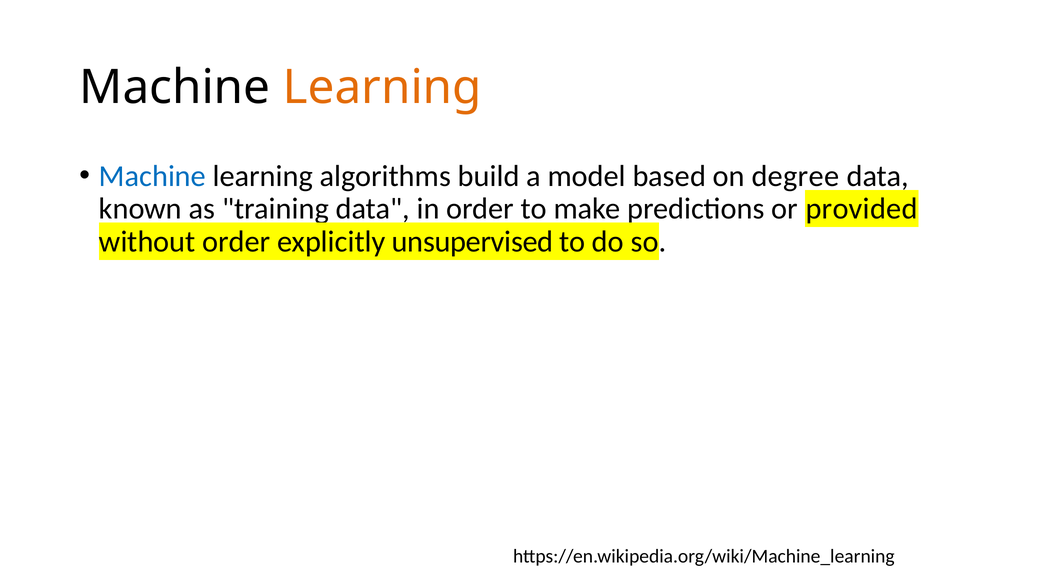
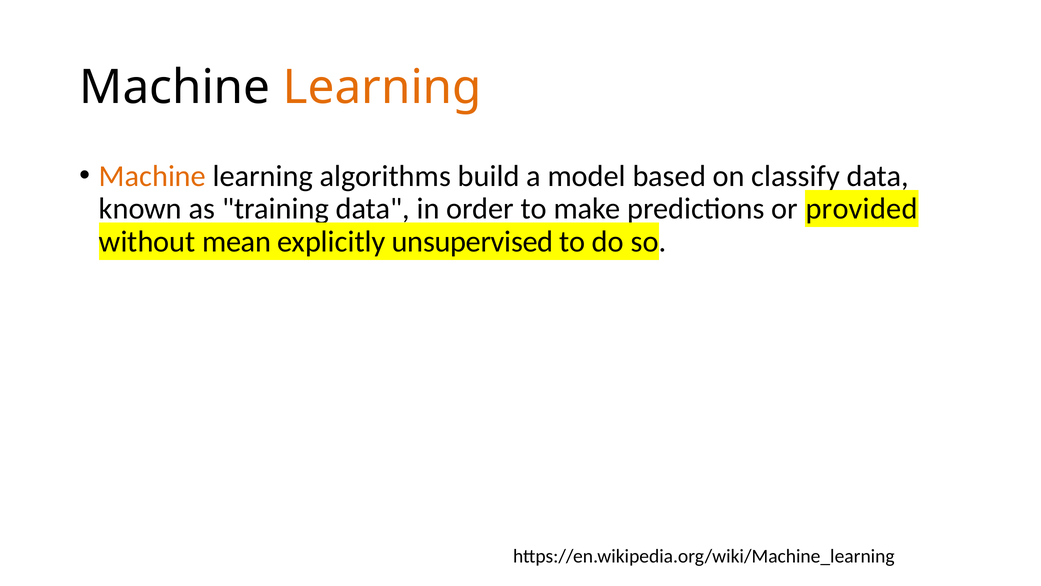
Machine at (152, 176) colour: blue -> orange
degree: degree -> classify
without order: order -> mean
